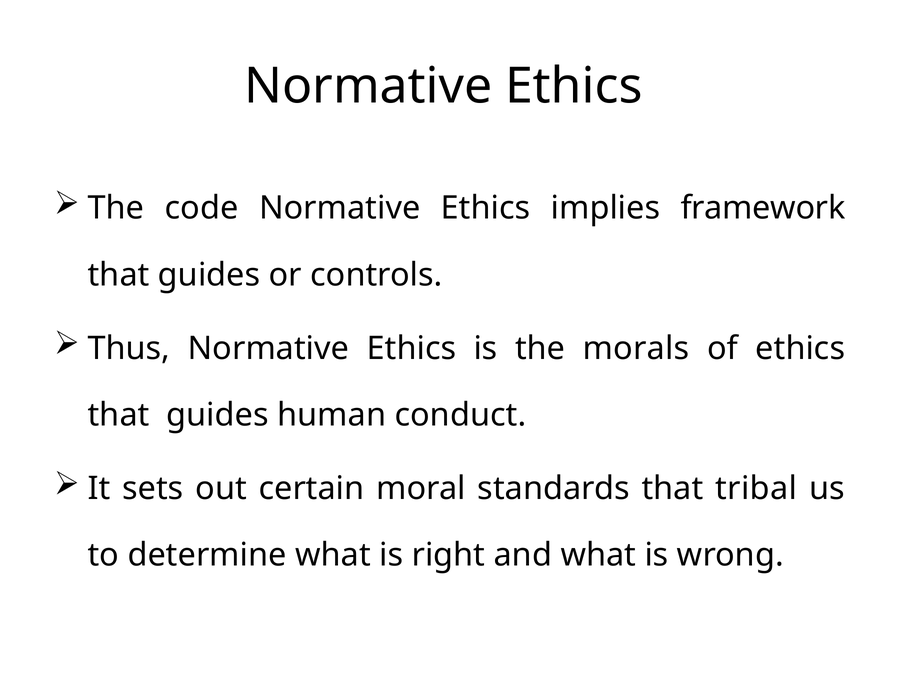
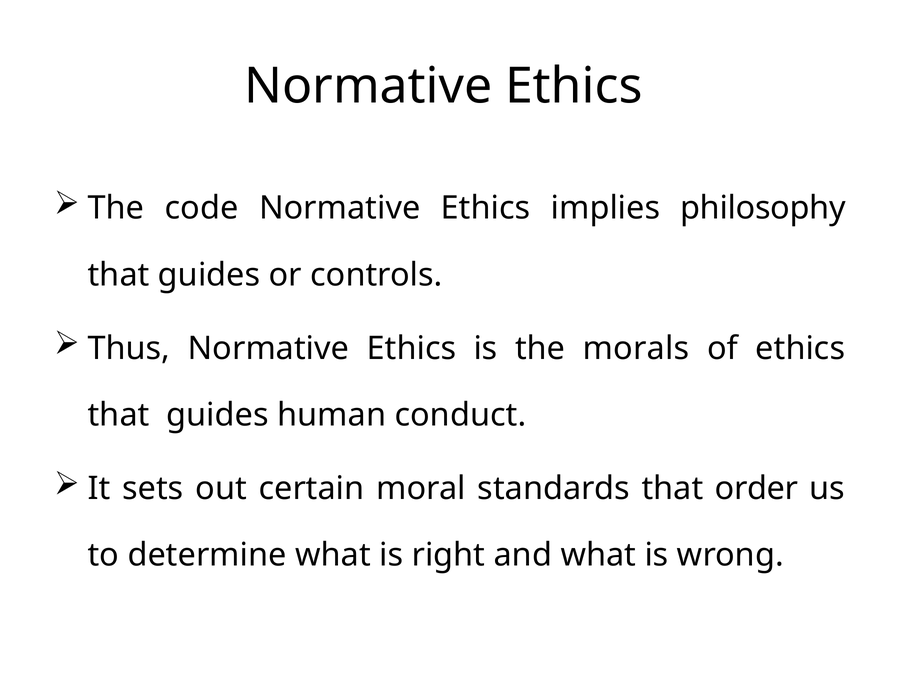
framework: framework -> philosophy
tribal: tribal -> order
